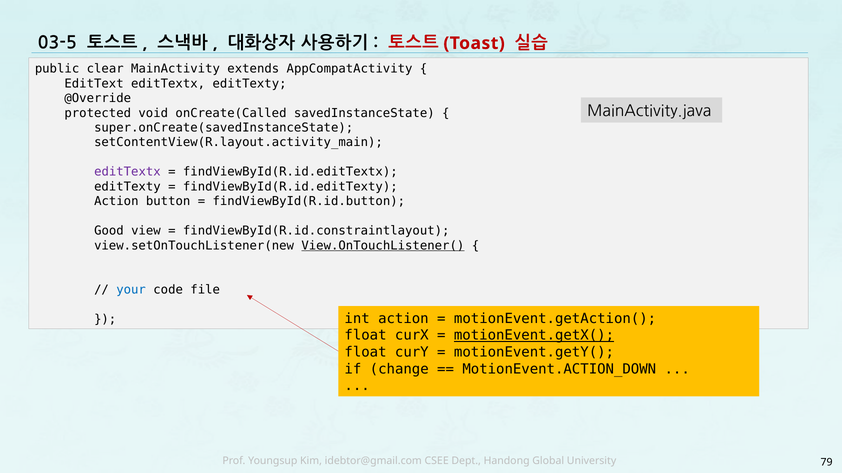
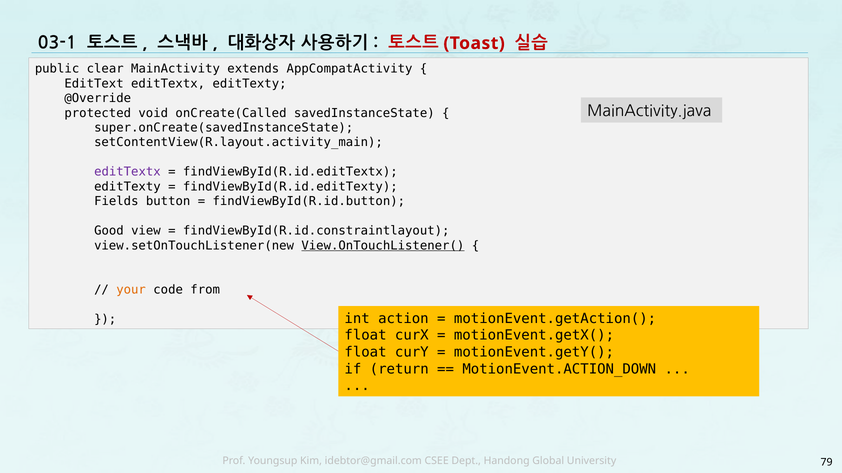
03-5: 03-5 -> 03-1
Action at (116, 202): Action -> Fields
your colour: blue -> orange
file: file -> from
motionEvent.getX( underline: present -> none
change: change -> return
